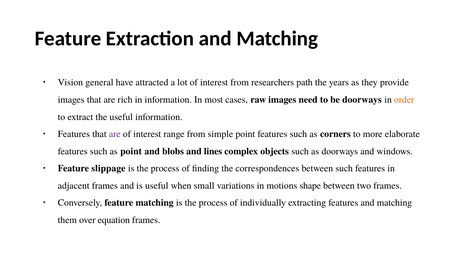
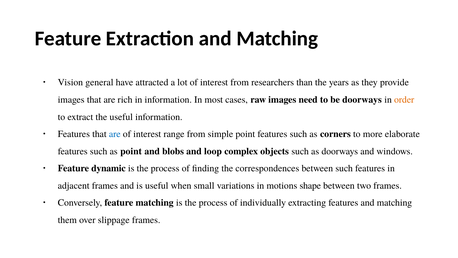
path: path -> than
are at (115, 134) colour: purple -> blue
lines: lines -> loop
slippage: slippage -> dynamic
equation: equation -> slippage
